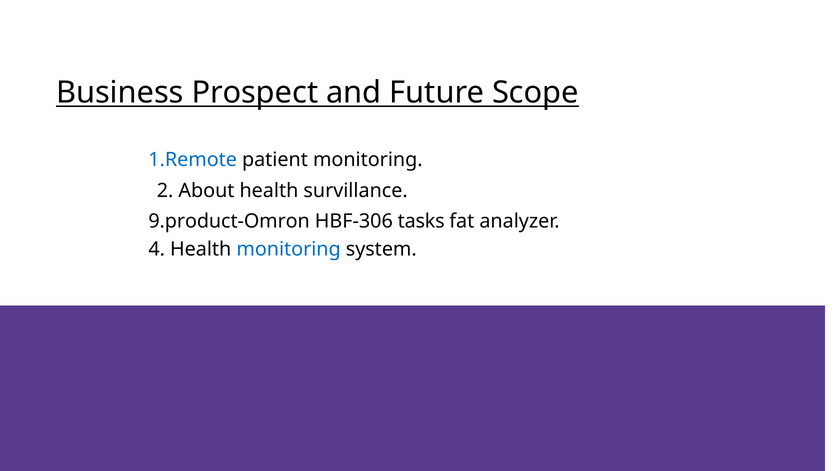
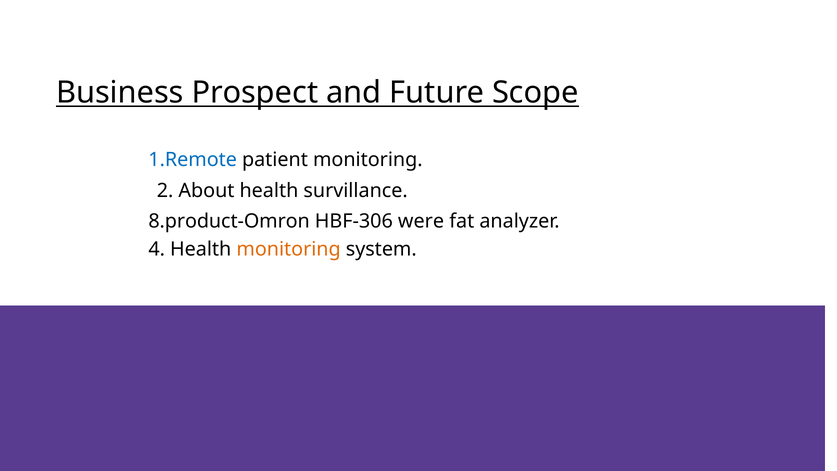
9.product-Omron: 9.product-Omron -> 8.product-Omron
tasks: tasks -> were
monitoring at (289, 249) colour: blue -> orange
